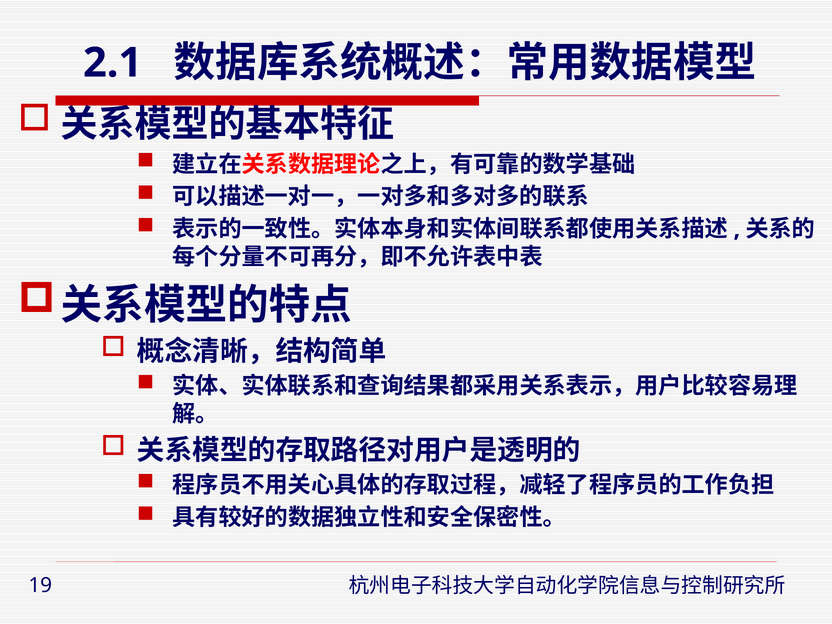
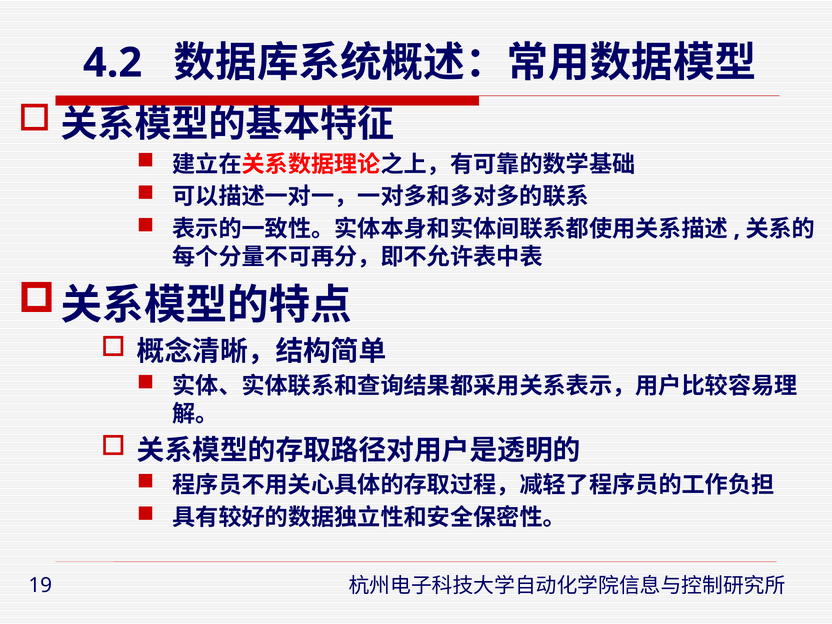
2.1: 2.1 -> 4.2
